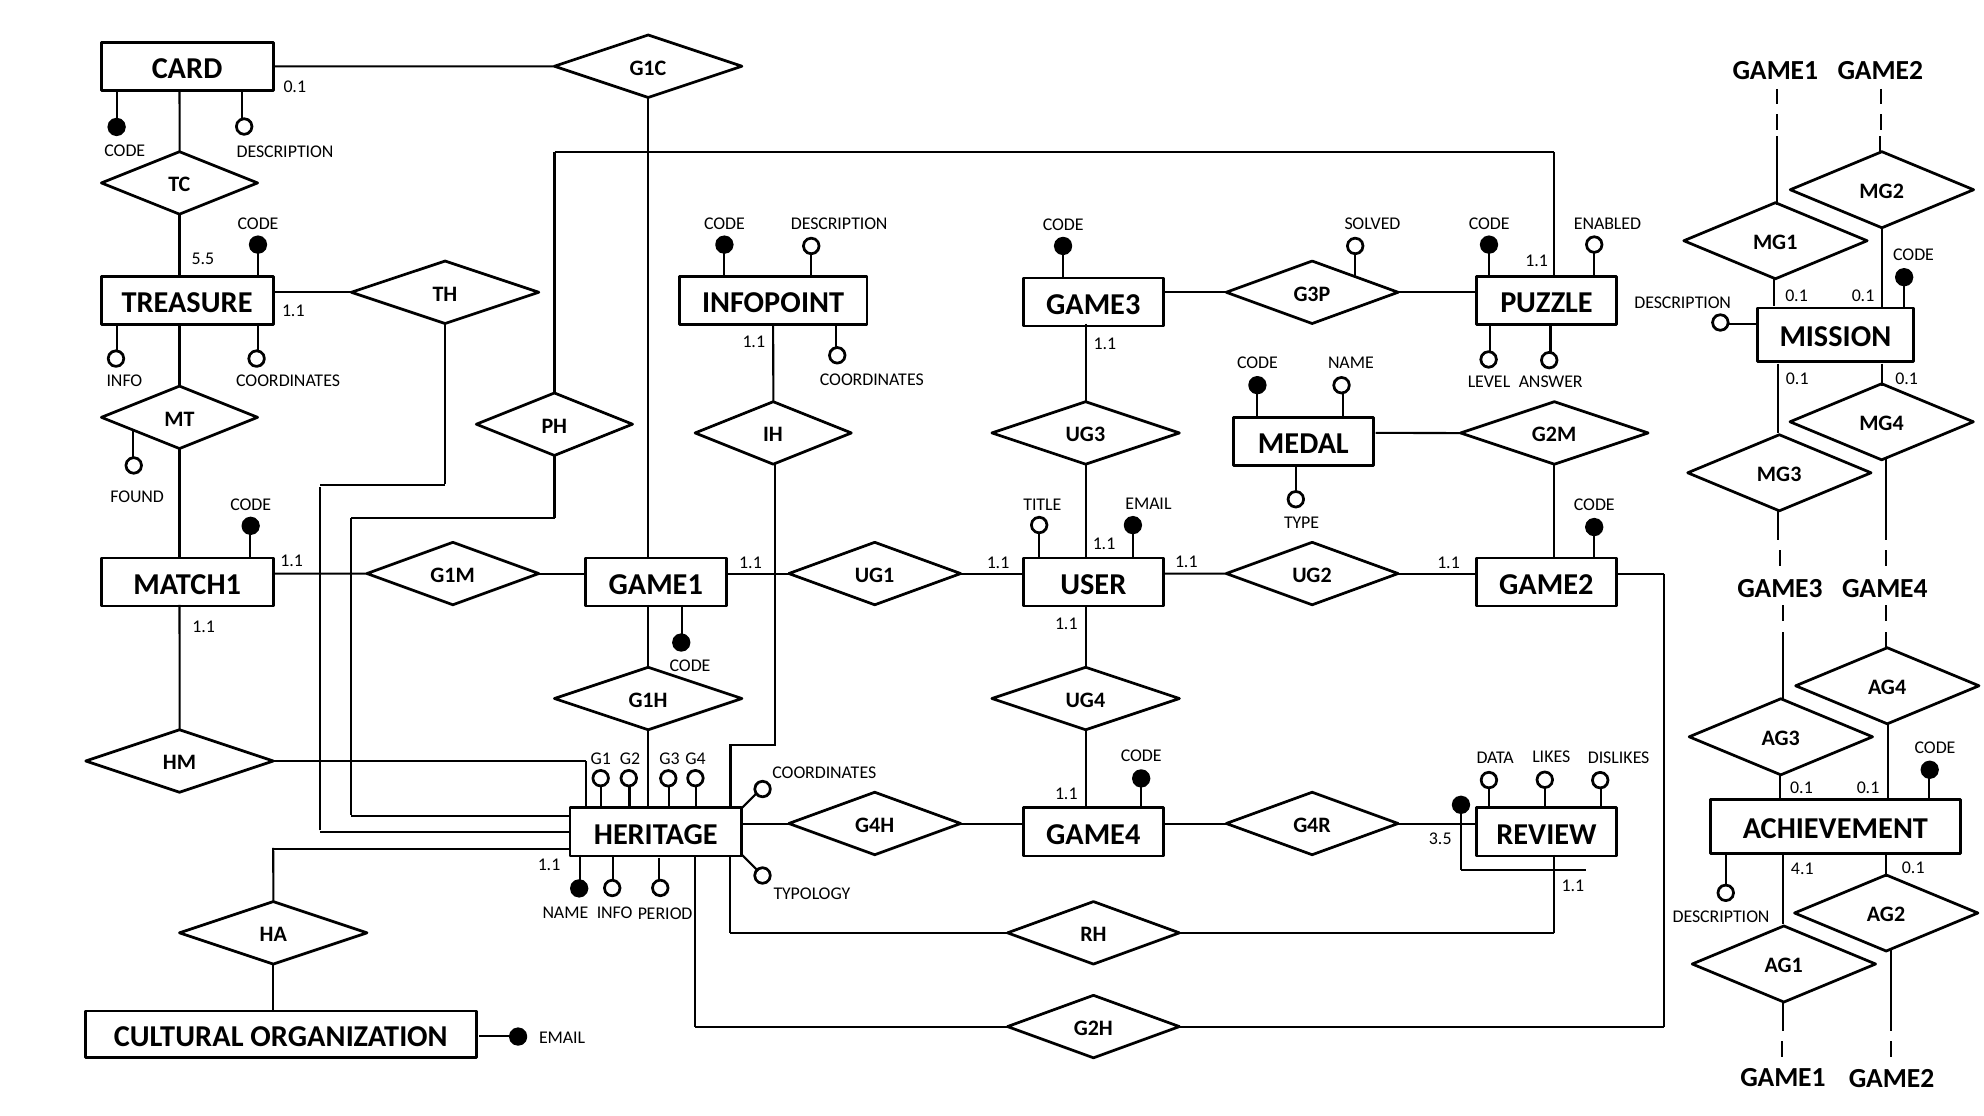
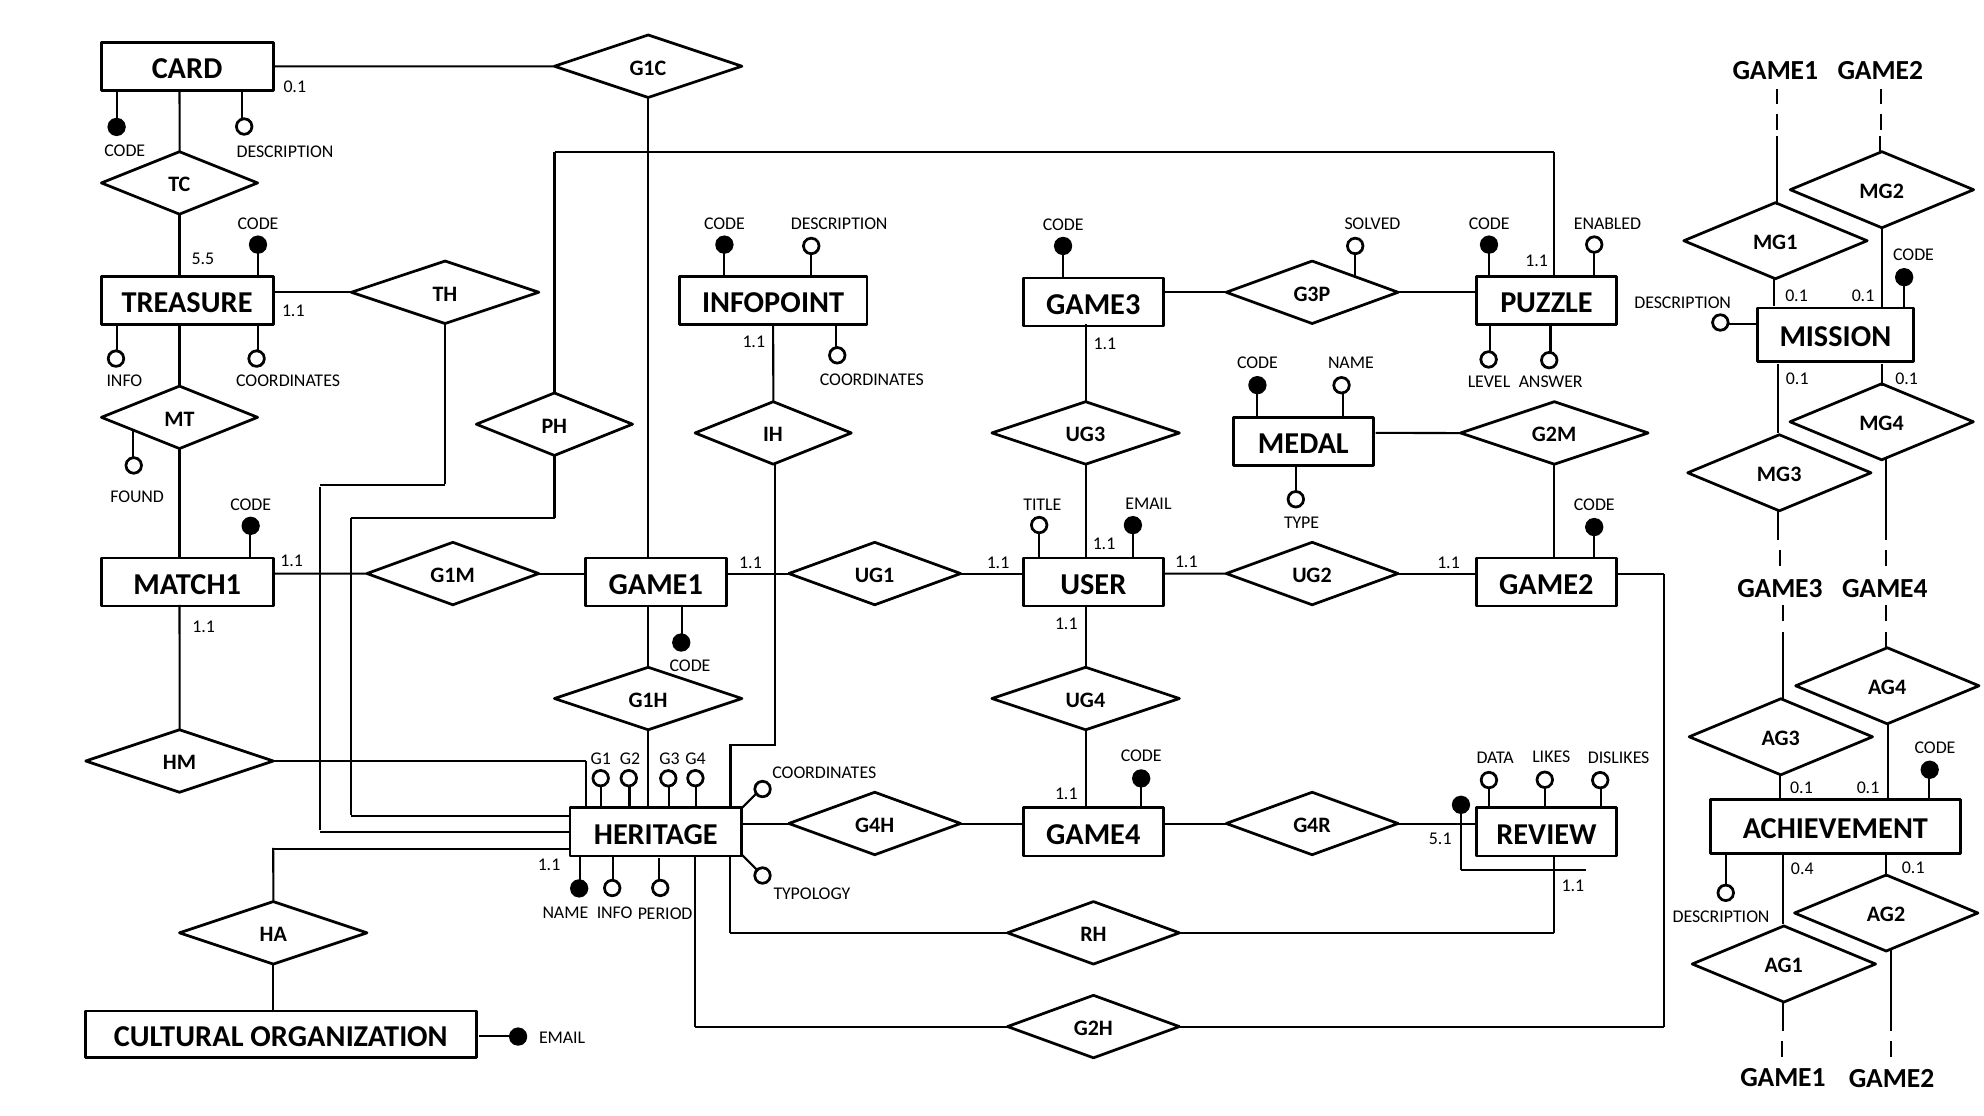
3.5: 3.5 -> 5.1
4.1: 4.1 -> 0.4
